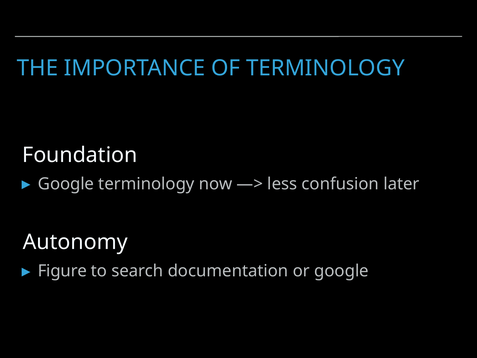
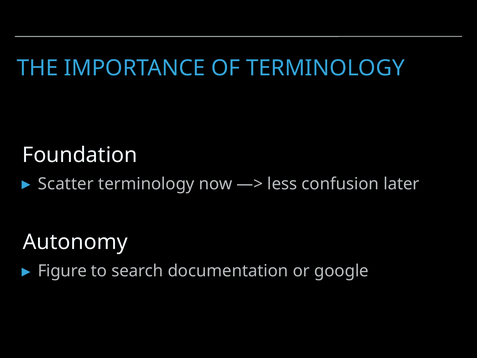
Google at (66, 184): Google -> Scatter
